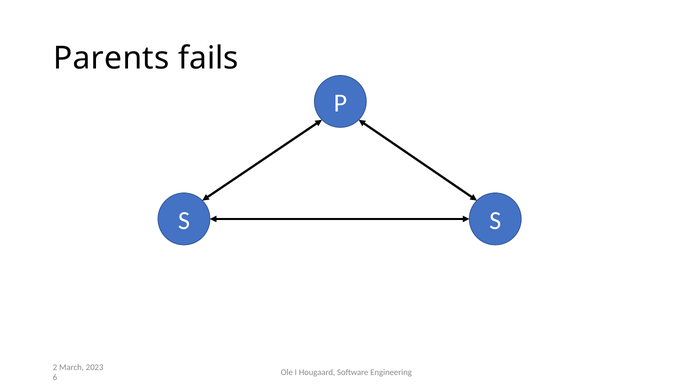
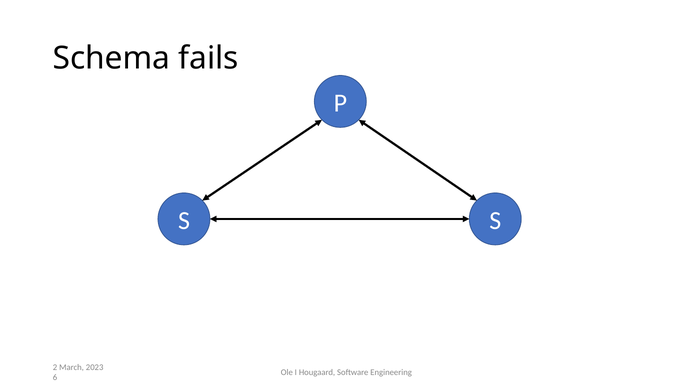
Parents: Parents -> Schema
